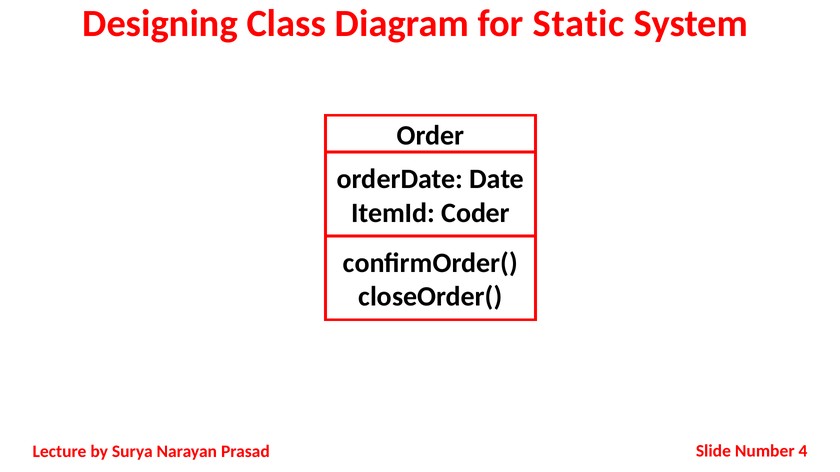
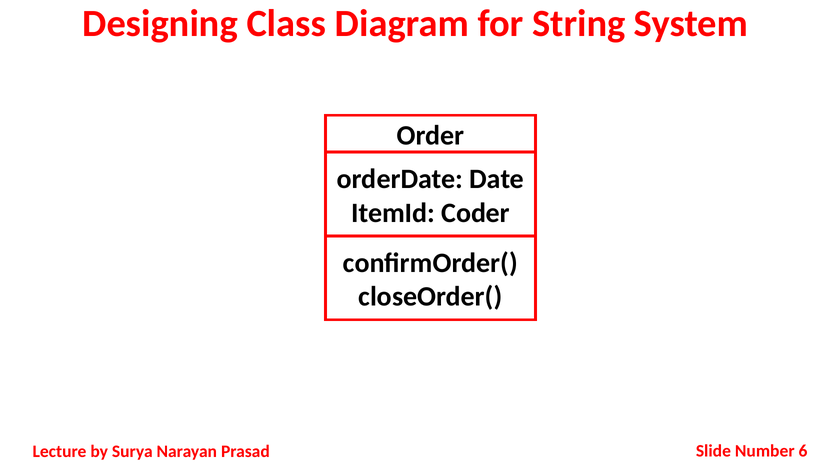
Static: Static -> String
4: 4 -> 6
